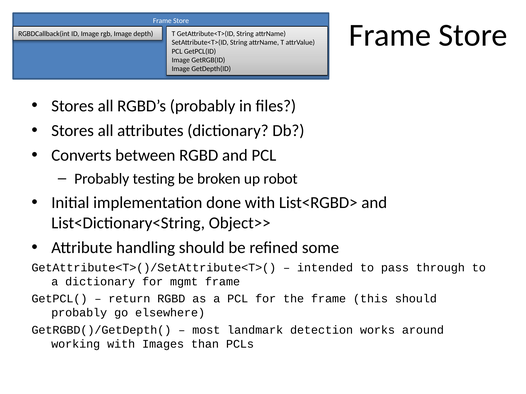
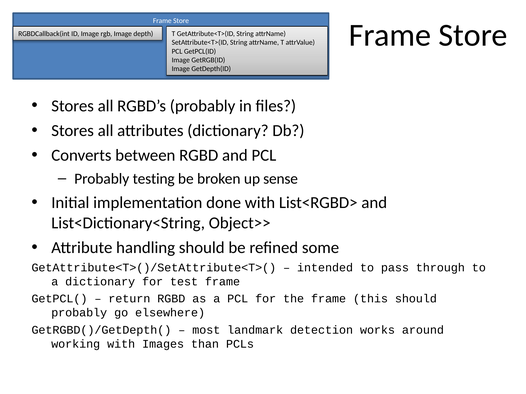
robot: robot -> sense
mgmt: mgmt -> test
